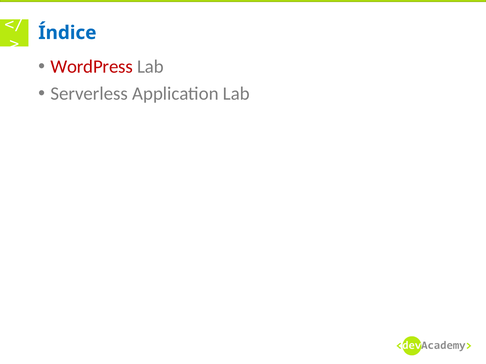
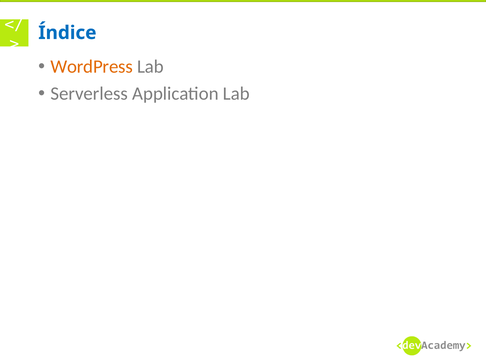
WordPress colour: red -> orange
